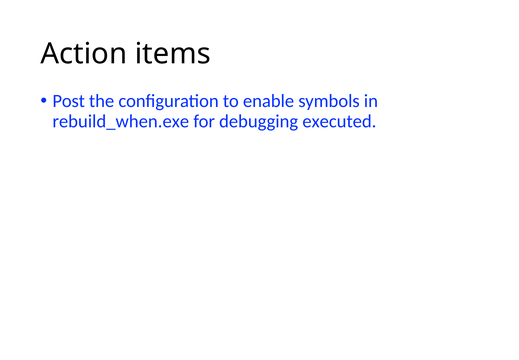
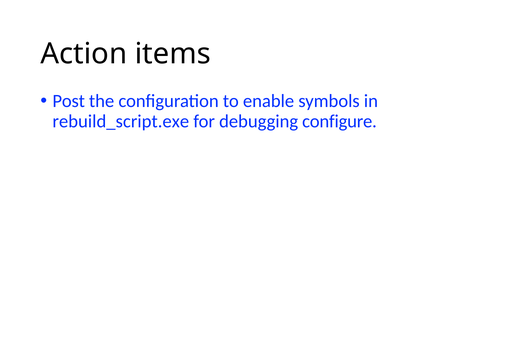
rebuild_when.exe: rebuild_when.exe -> rebuild_script.exe
executed: executed -> configure
